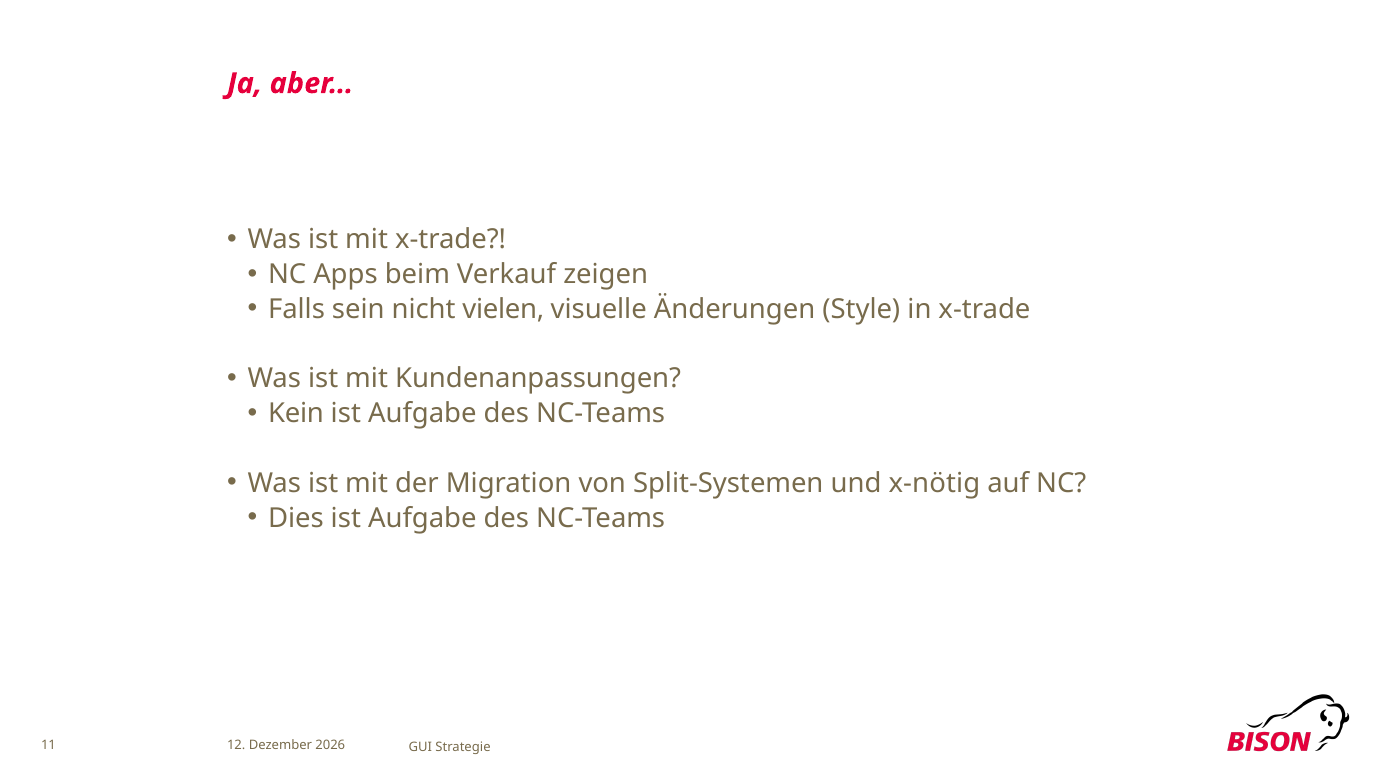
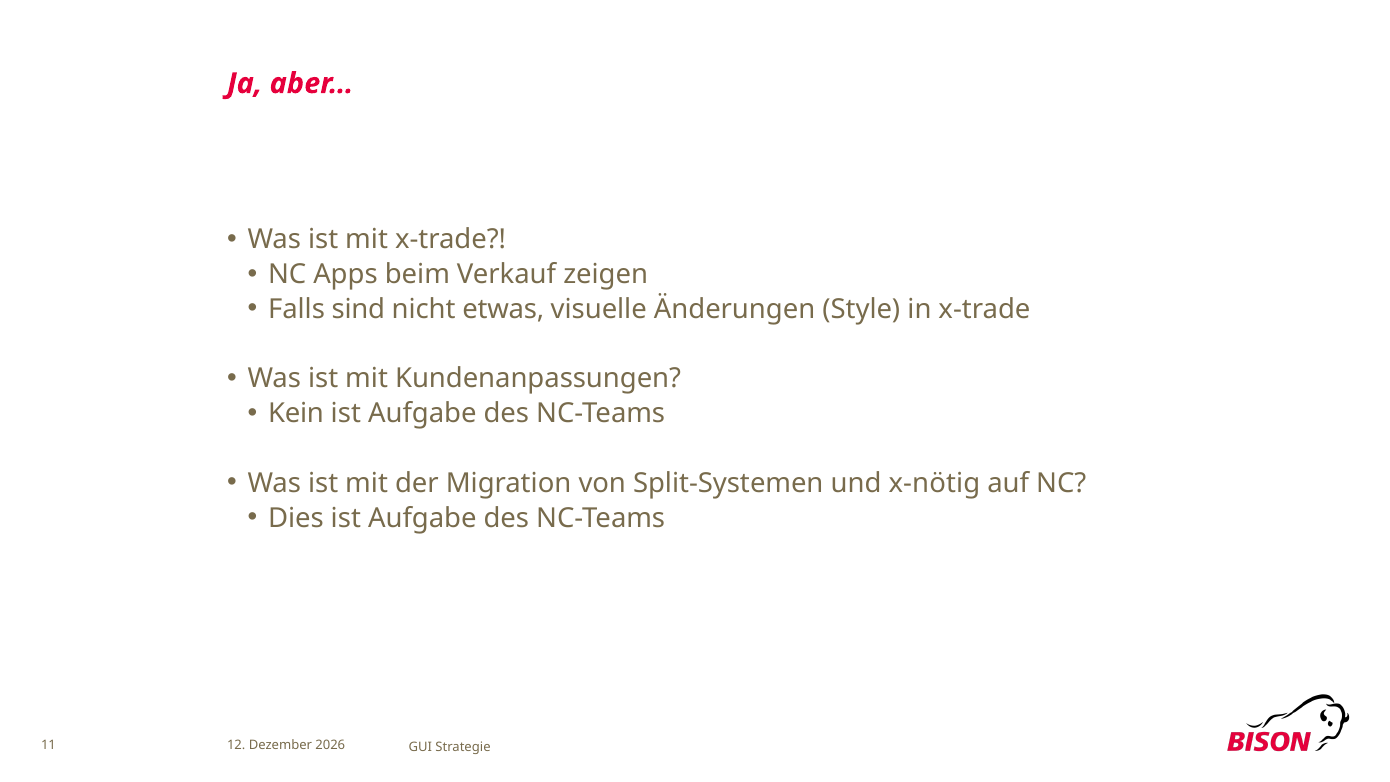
sein: sein -> sind
vielen: vielen -> etwas
